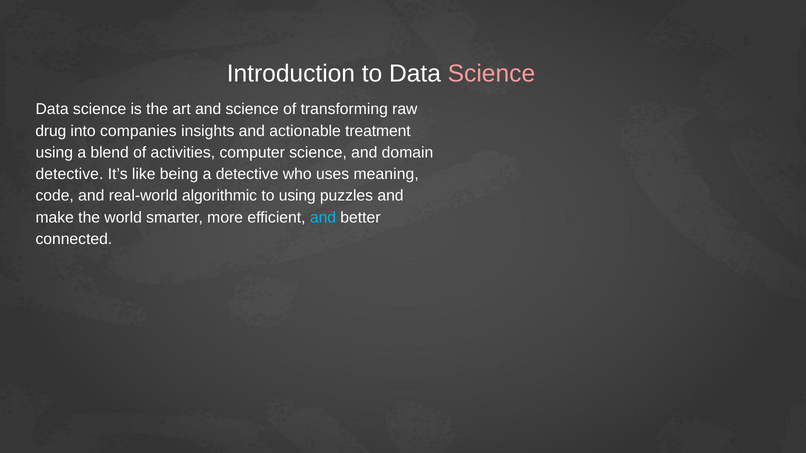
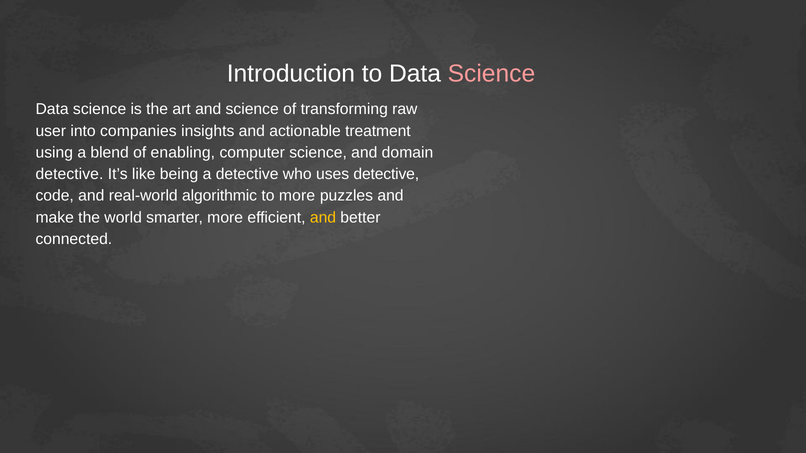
drug: drug -> user
activities: activities -> enabling
uses meaning: meaning -> detective
to using: using -> more
and at (323, 218) colour: light blue -> yellow
